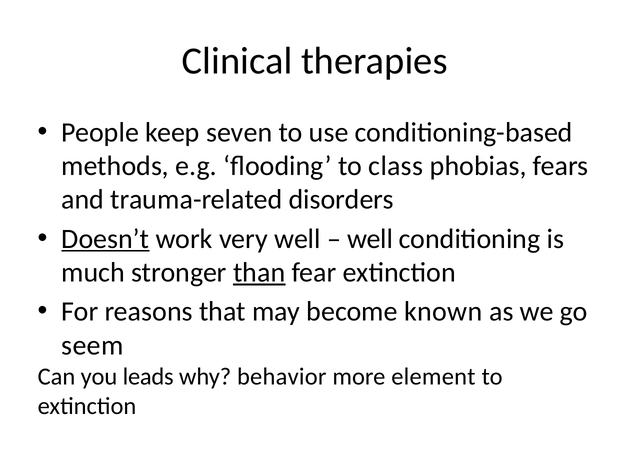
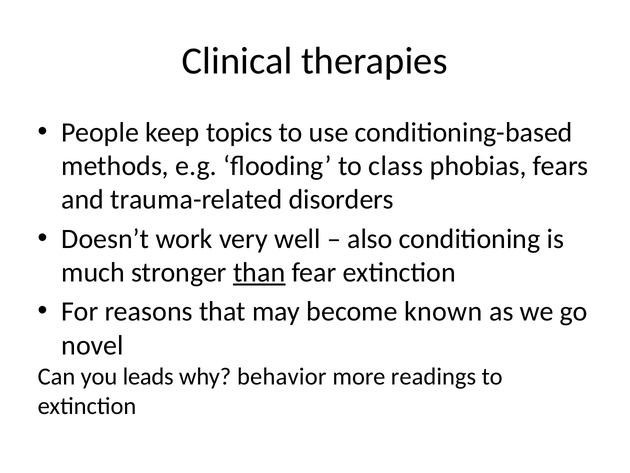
seven: seven -> topics
Doesn’t underline: present -> none
well at (370, 239): well -> also
seem: seem -> novel
element: element -> readings
